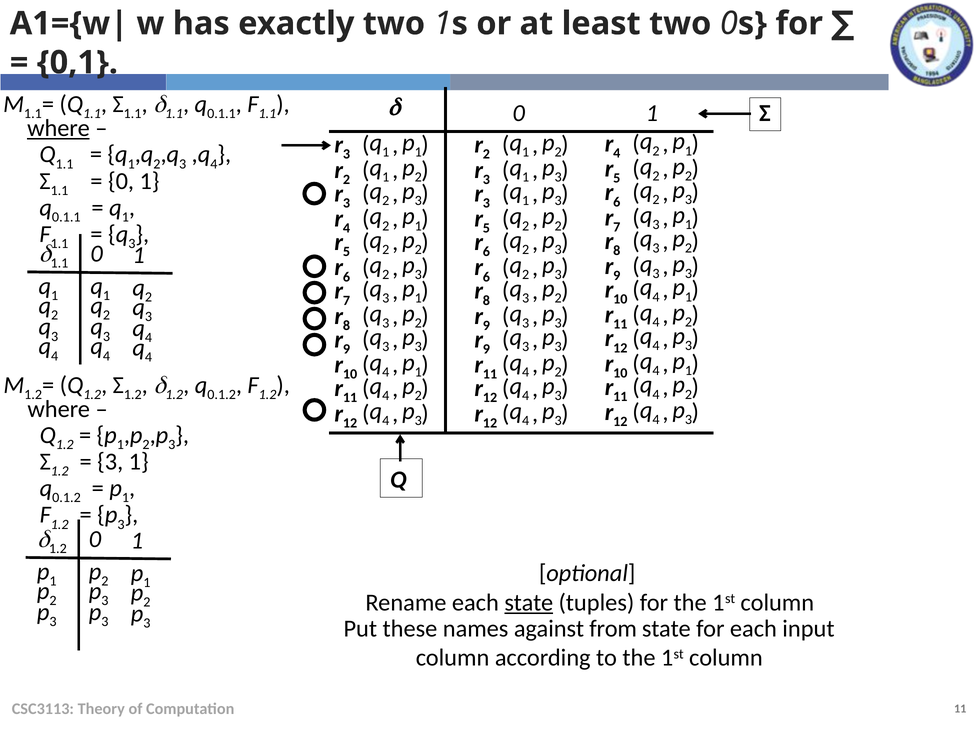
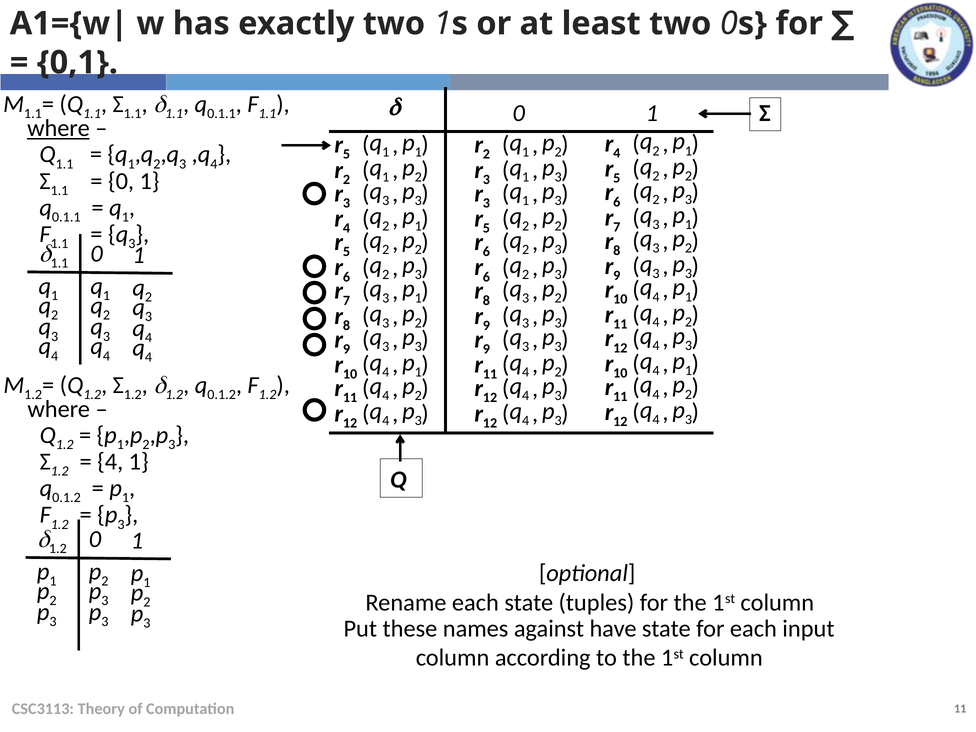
3 at (347, 154): 3 -> 5
2 at (386, 201): 2 -> 3
3 at (110, 462): 3 -> 4
state at (529, 603) underline: present -> none
from: from -> have
